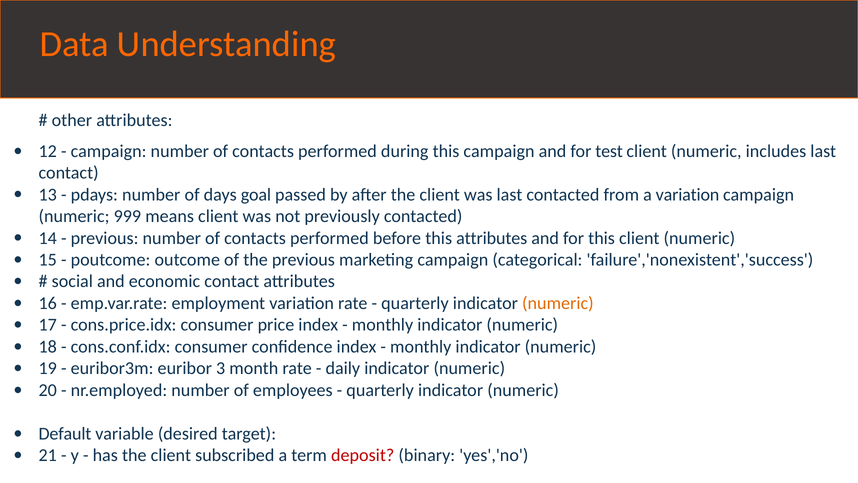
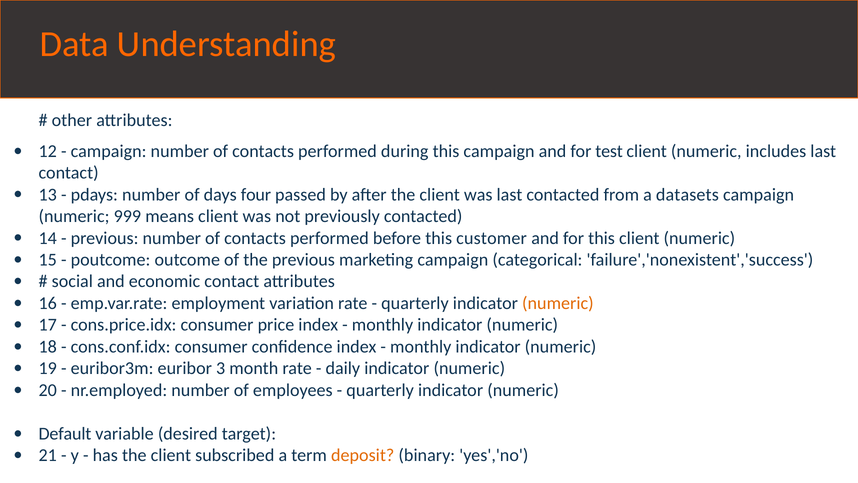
goal: goal -> four
a variation: variation -> datasets
this attributes: attributes -> customer
deposit colour: red -> orange
